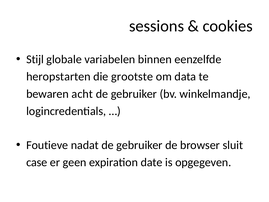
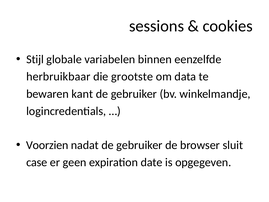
heropstarten: heropstarten -> herbruikbaar
acht: acht -> kant
Foutieve: Foutieve -> Voorzien
